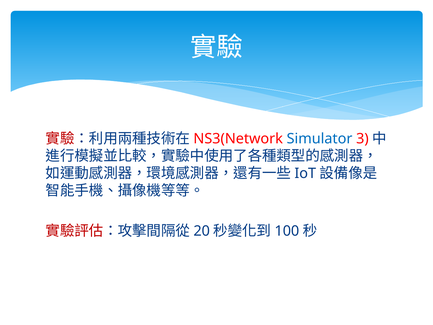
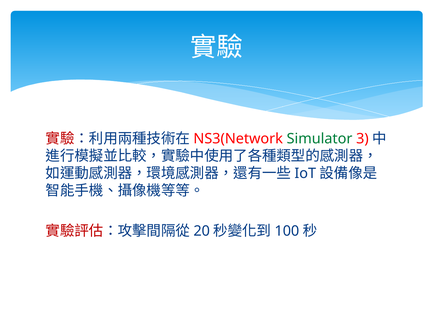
Simulator colour: blue -> green
